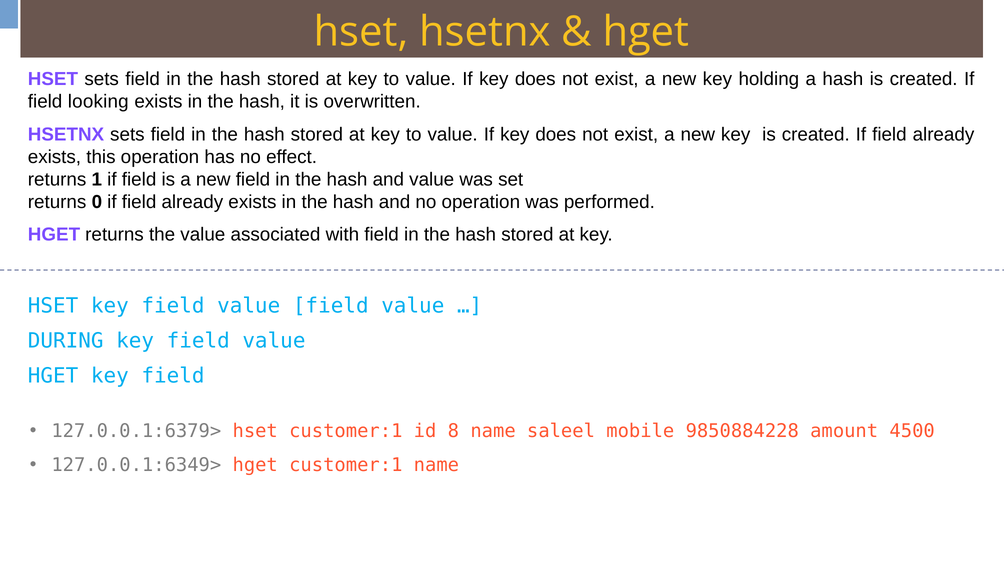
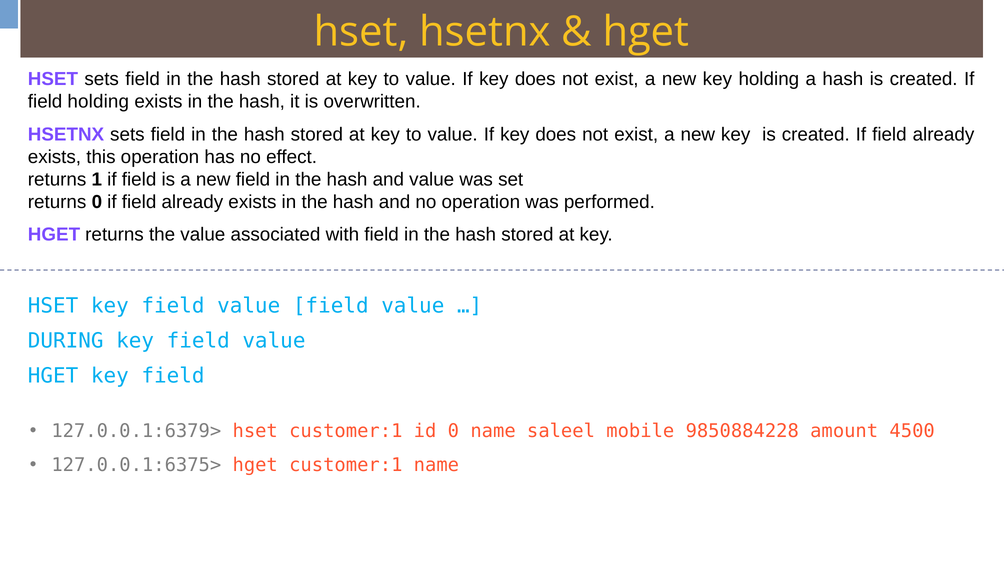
field looking: looking -> holding
id 8: 8 -> 0
127.0.0.1:6349>: 127.0.0.1:6349> -> 127.0.0.1:6375>
